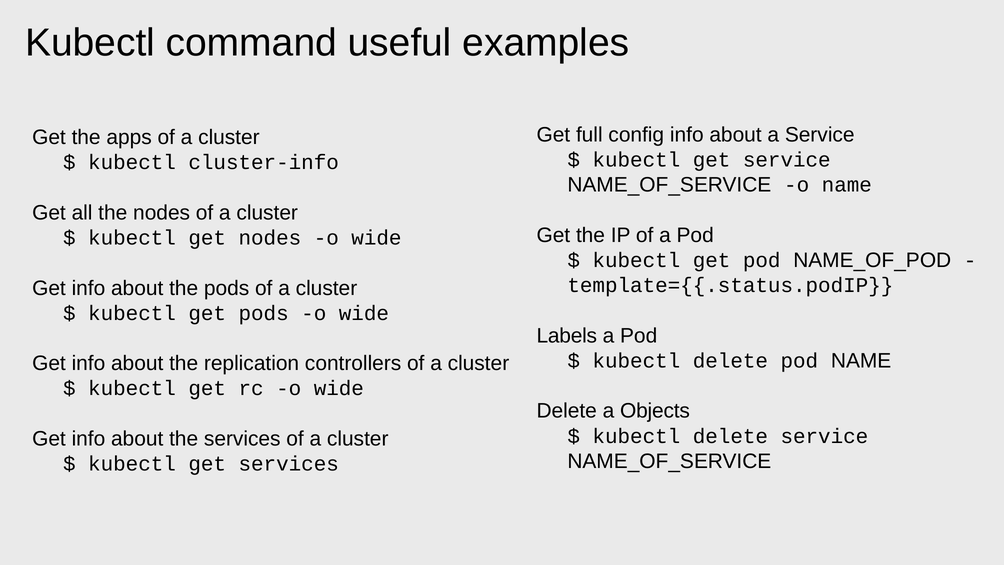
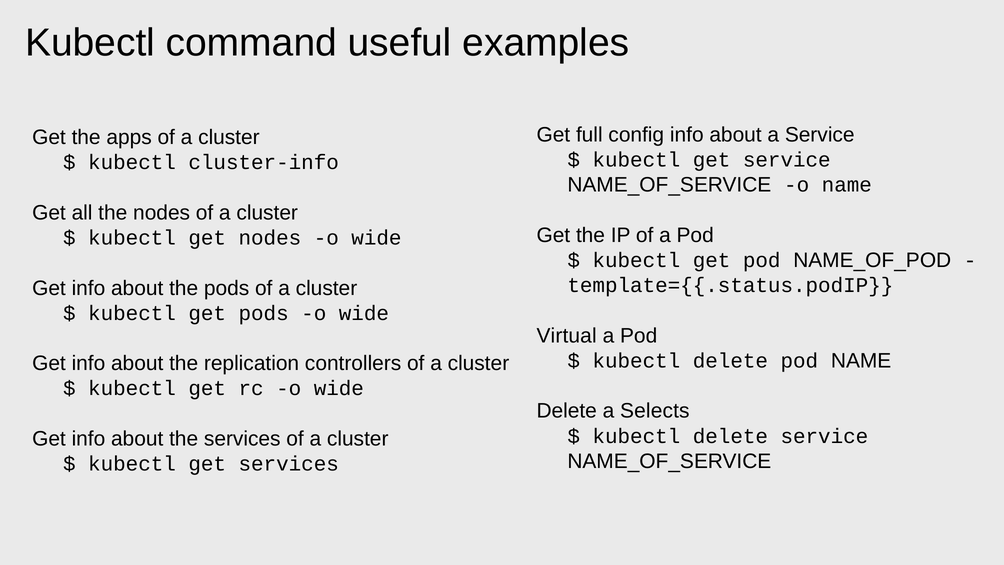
Labels: Labels -> Virtual
Objects: Objects -> Selects
